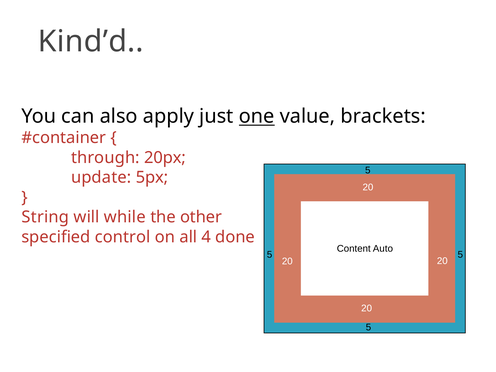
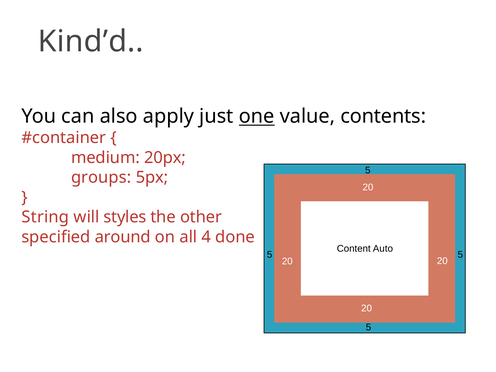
brackets: brackets -> contents
through: through -> medium
update: update -> groups
while: while -> styles
control: control -> around
